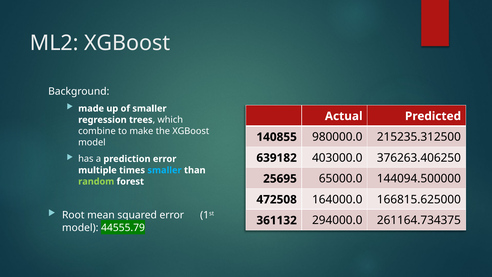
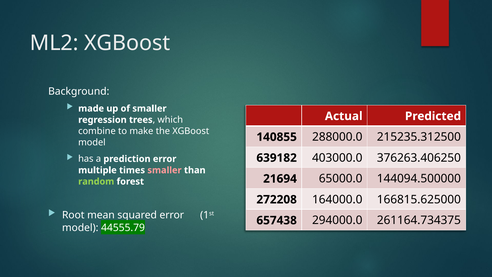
980000.0: 980000.0 -> 288000.0
smaller at (165, 170) colour: light blue -> pink
25695: 25695 -> 21694
472508: 472508 -> 272208
361132: 361132 -> 657438
